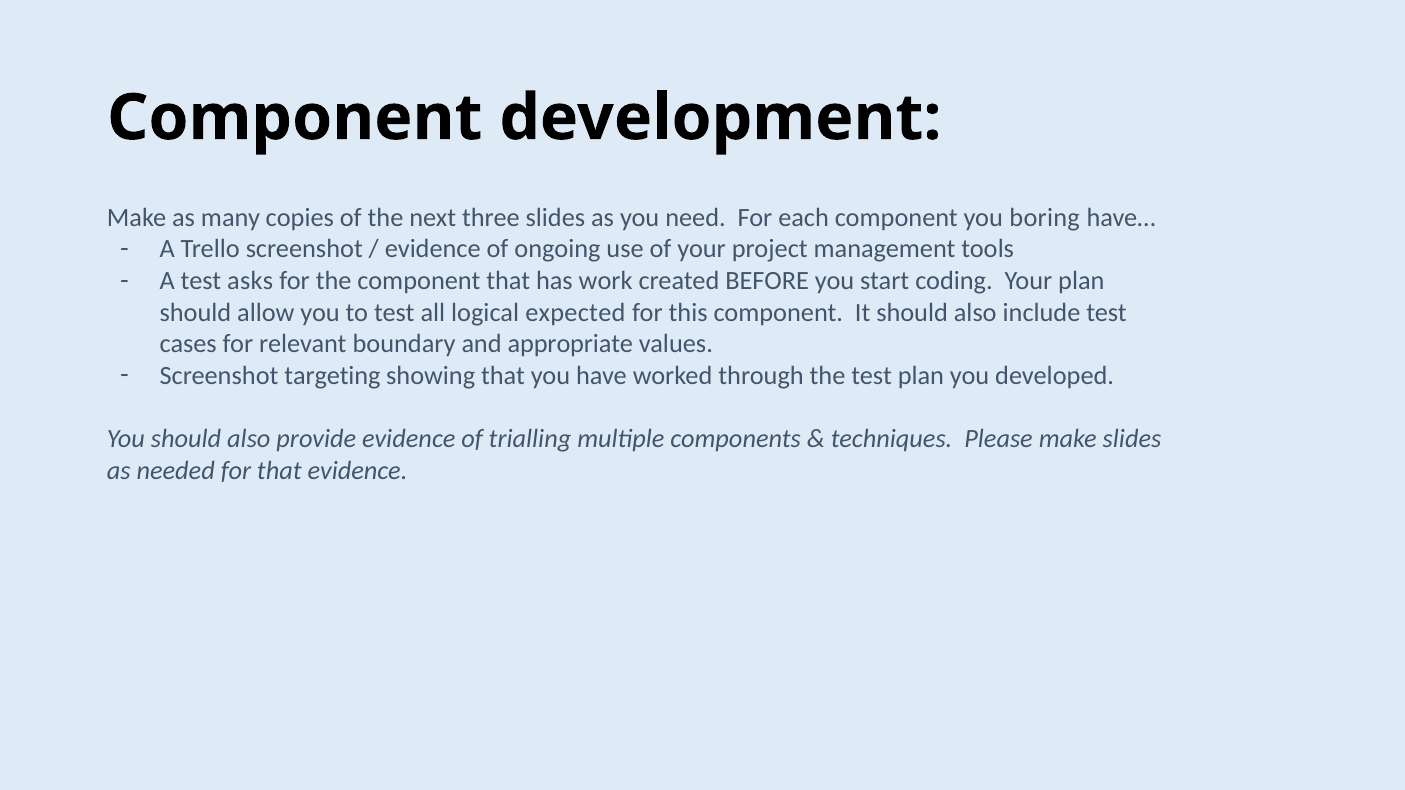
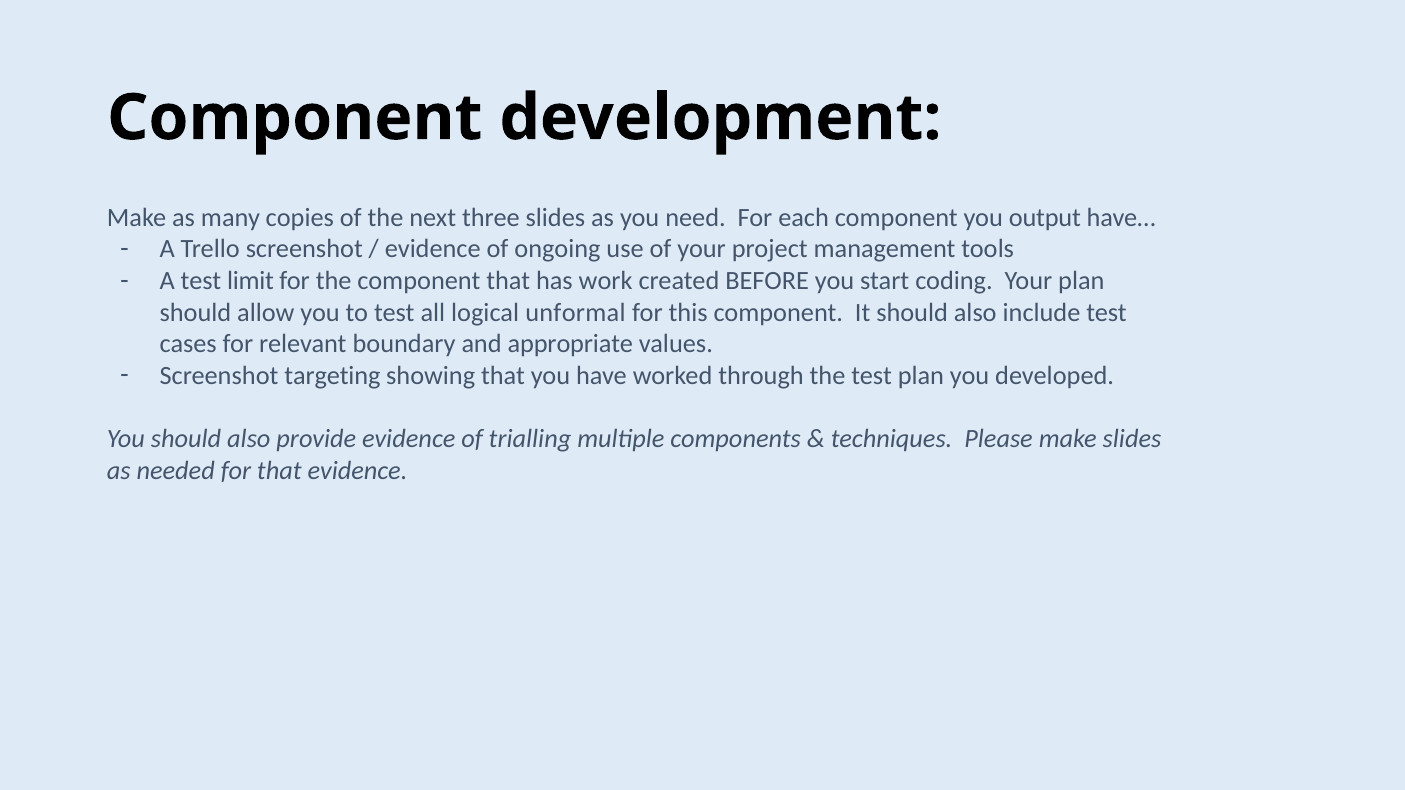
boring: boring -> output
asks: asks -> limit
expected: expected -> unformal
